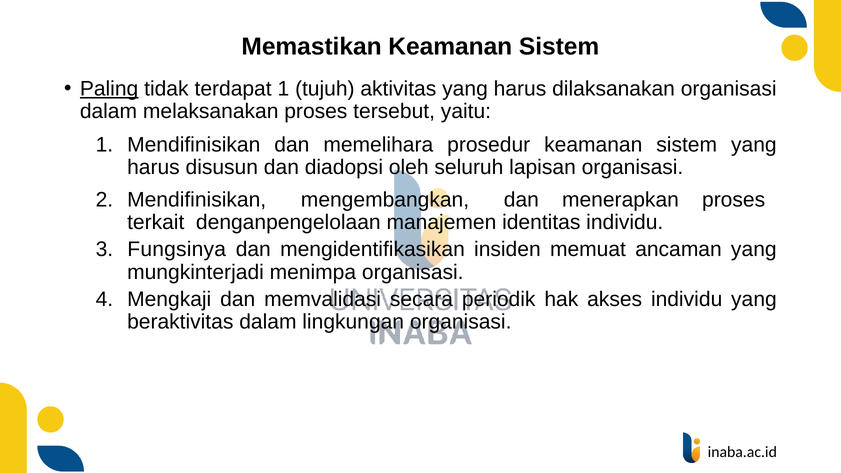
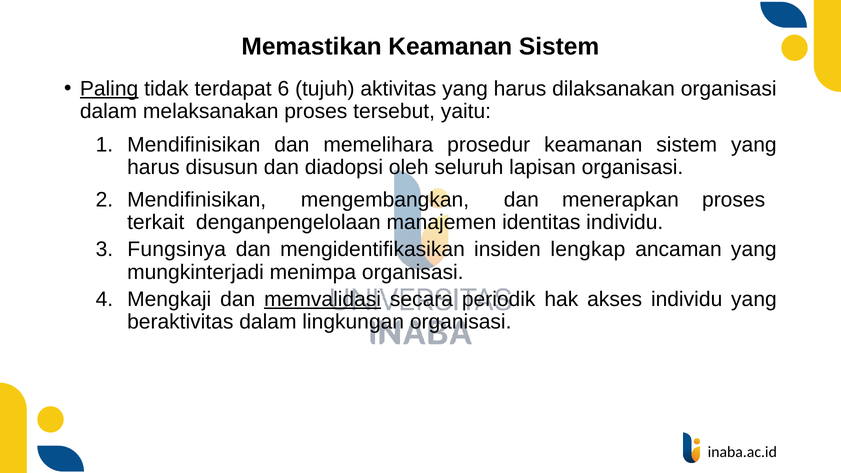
terdapat 1: 1 -> 6
memuat: memuat -> lengkap
memvalidasi underline: none -> present
